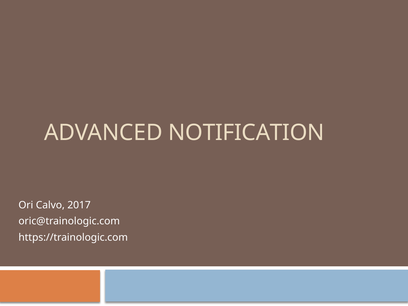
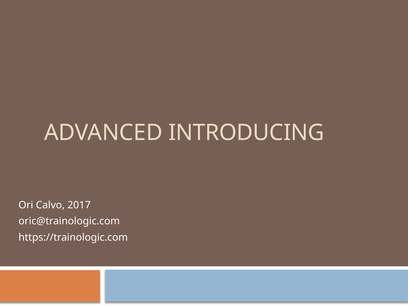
NOTIFICATION: NOTIFICATION -> INTRODUCING
